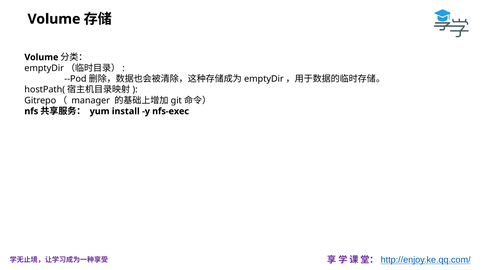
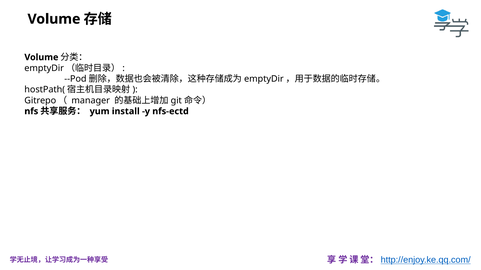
nfs-exec: nfs-exec -> nfs-ectd
